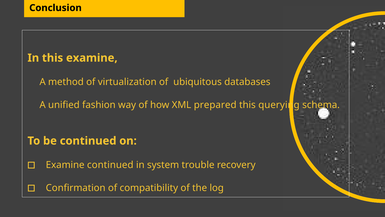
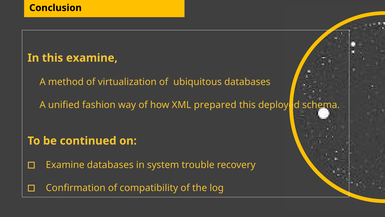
querying: querying -> deployed
Examine continued: continued -> databases
